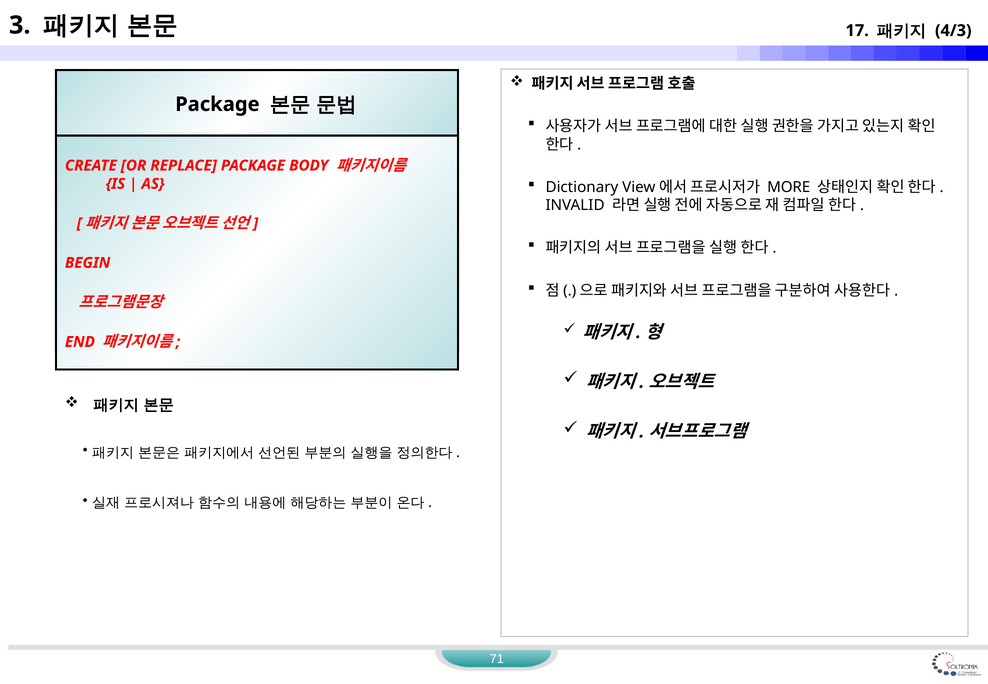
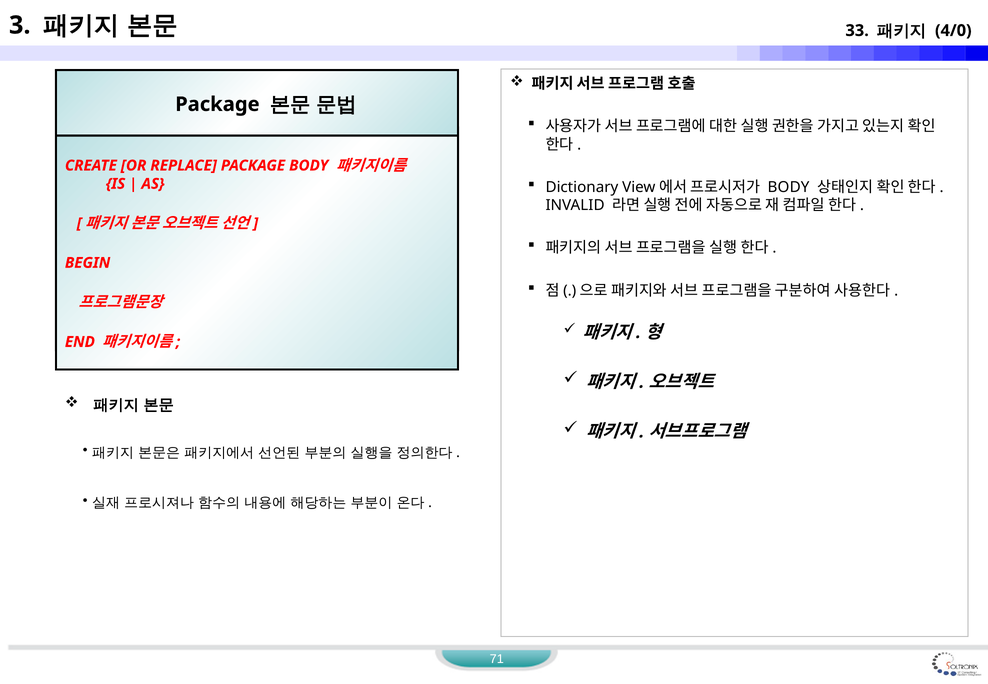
17: 17 -> 33
4/3: 4/3 -> 4/0
MORE at (789, 187): MORE -> BODY
